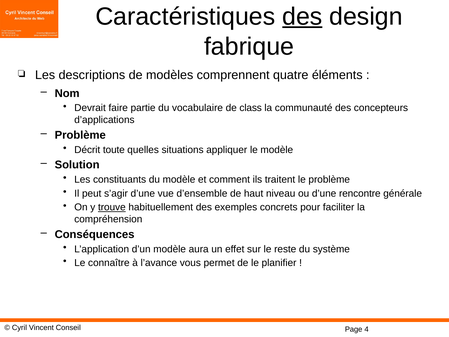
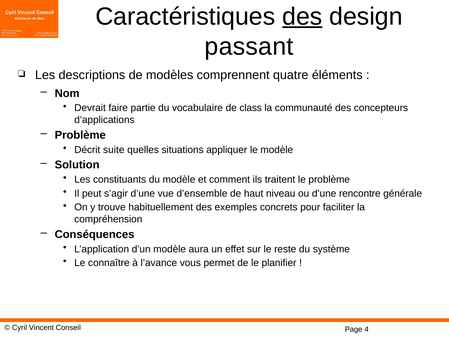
fabrique: fabrique -> passant
toute: toute -> suite
trouve underline: present -> none
